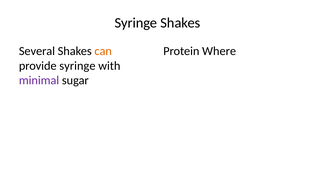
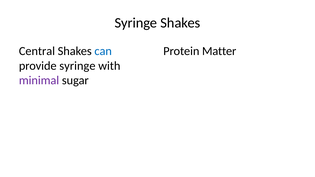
Several: Several -> Central
can colour: orange -> blue
Where: Where -> Matter
